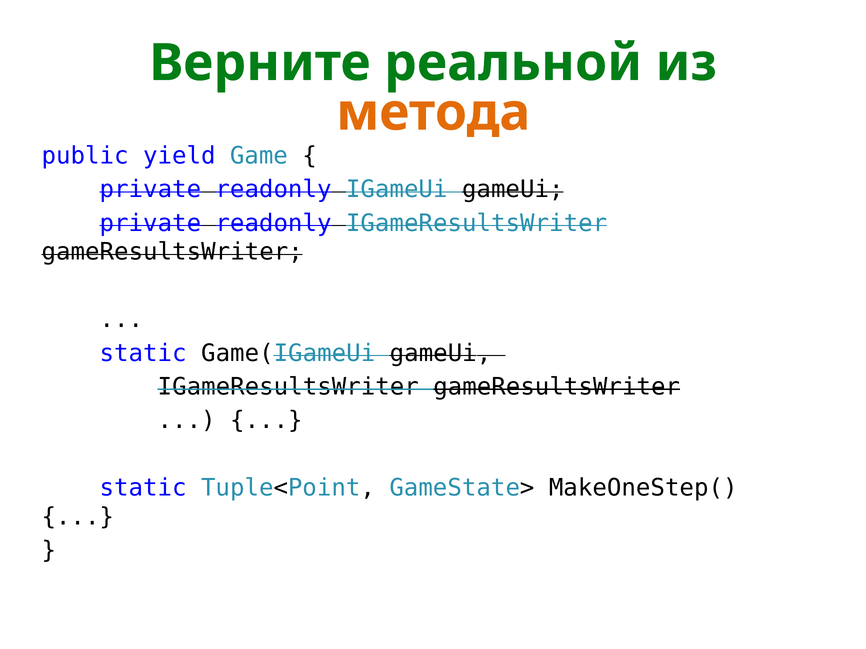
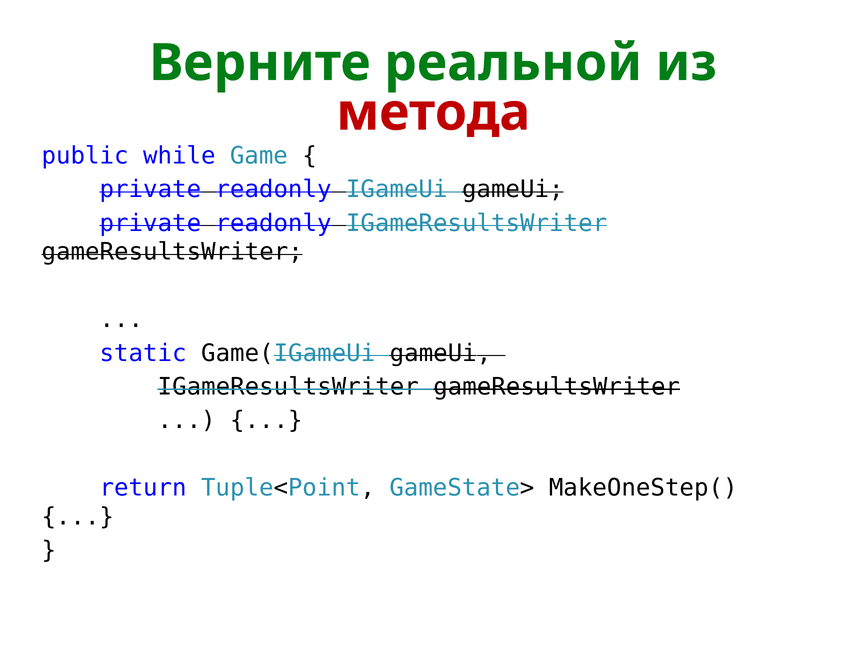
метода colour: orange -> red
yield: yield -> while
static at (143, 488): static -> return
